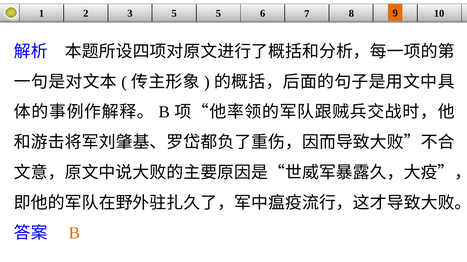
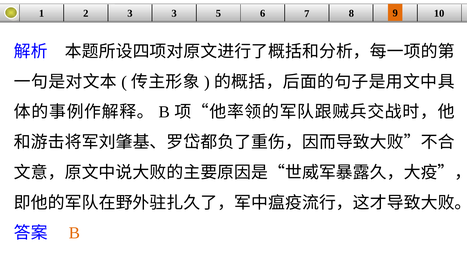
3 5: 5 -> 3
